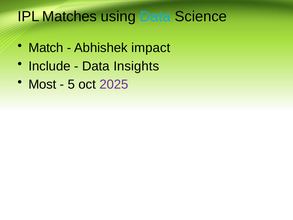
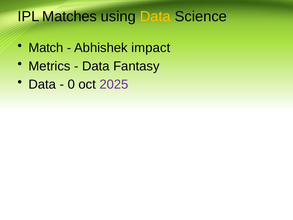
Data at (155, 16) colour: light blue -> yellow
Include: Include -> Metrics
Insights: Insights -> Fantasy
Most at (42, 84): Most -> Data
5: 5 -> 0
